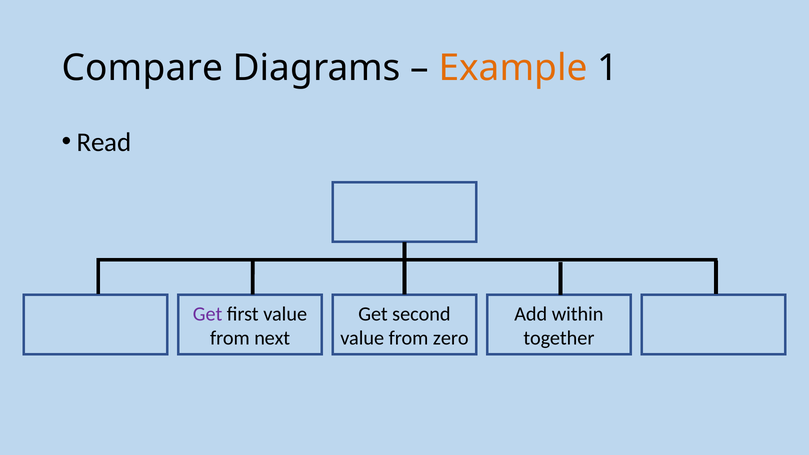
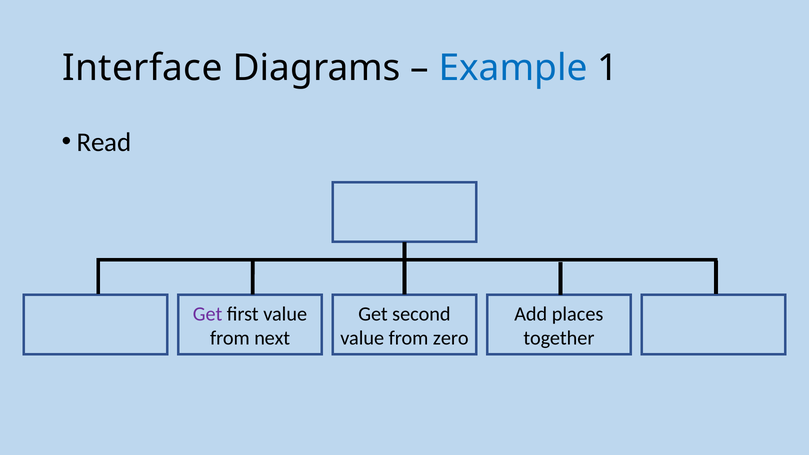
Compare: Compare -> Interface
Example colour: orange -> blue
within: within -> places
